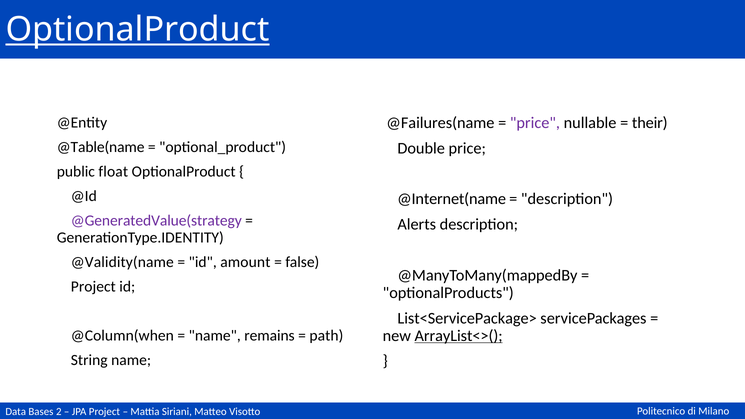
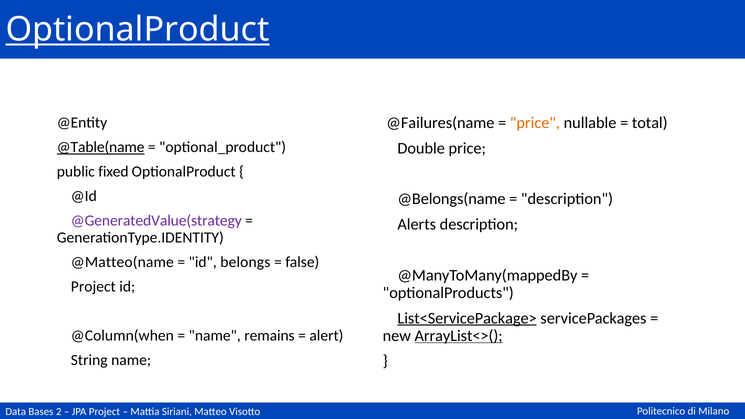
price at (535, 123) colour: purple -> orange
their: their -> total
@Table(name underline: none -> present
float: float -> fixed
@Internet(name: @Internet(name -> @Belongs(name
@Validity(name: @Validity(name -> @Matteo(name
amount: amount -> belongs
List<ServicePackage> underline: none -> present
path: path -> alert
